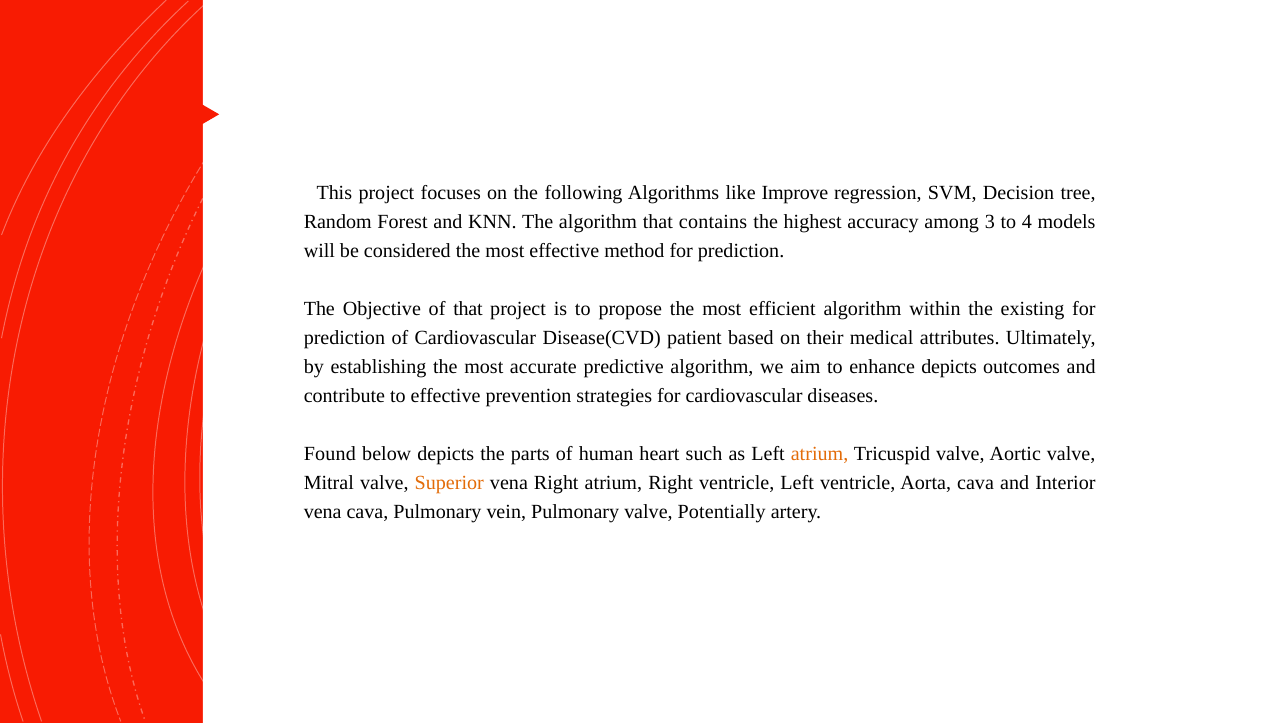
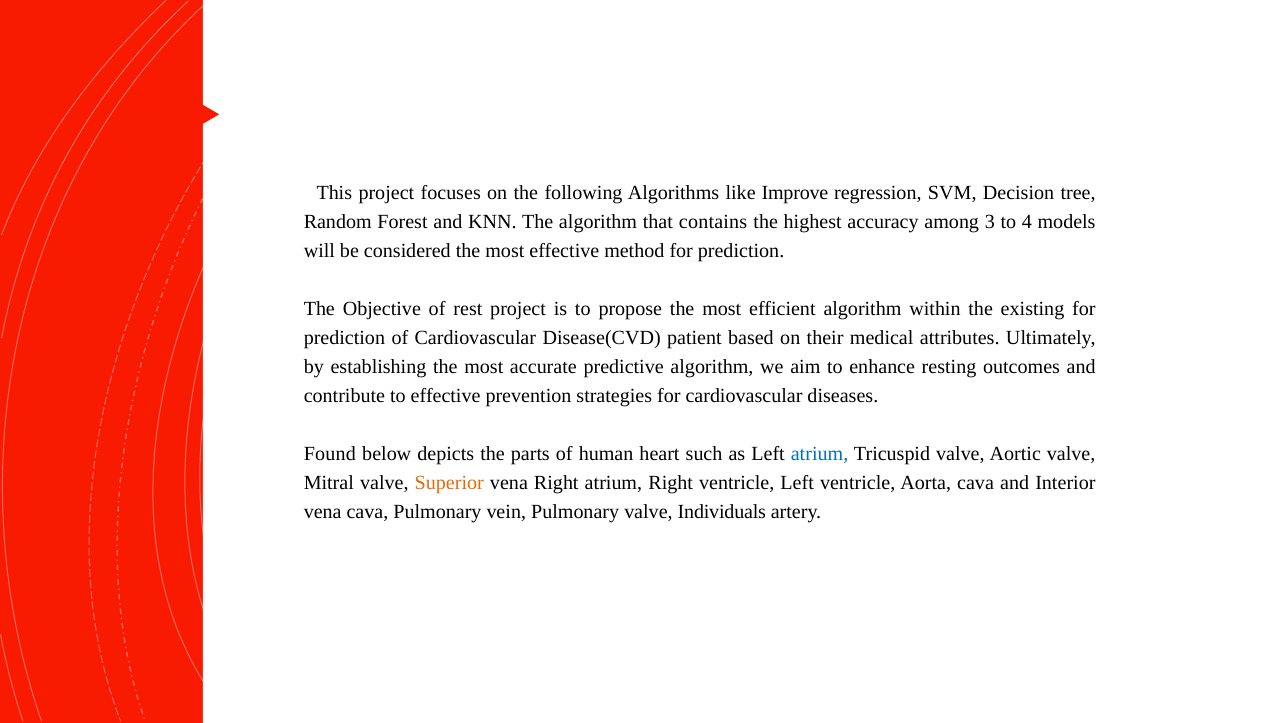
of that: that -> rest
enhance depicts: depicts -> resting
atrium at (820, 454) colour: orange -> blue
Potentially: Potentially -> Individuals
